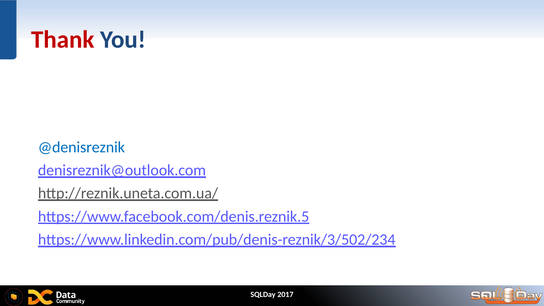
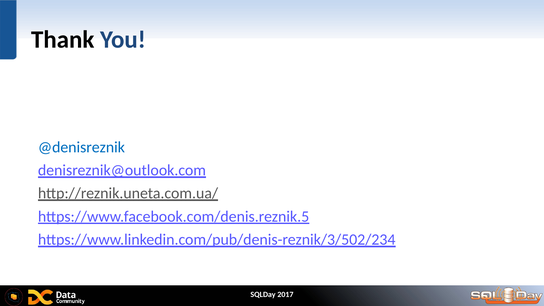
Thank colour: red -> black
